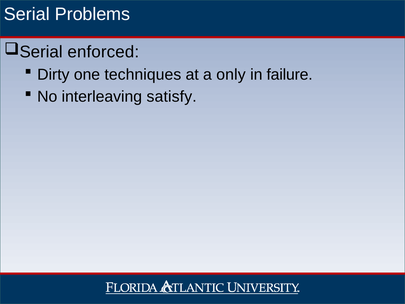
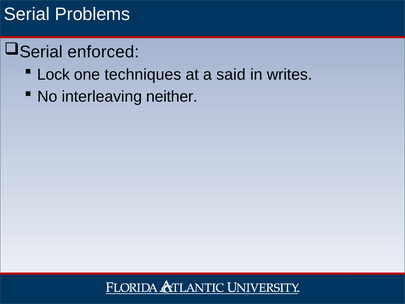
Dirty: Dirty -> Lock
only: only -> said
failure: failure -> writes
satisfy: satisfy -> neither
